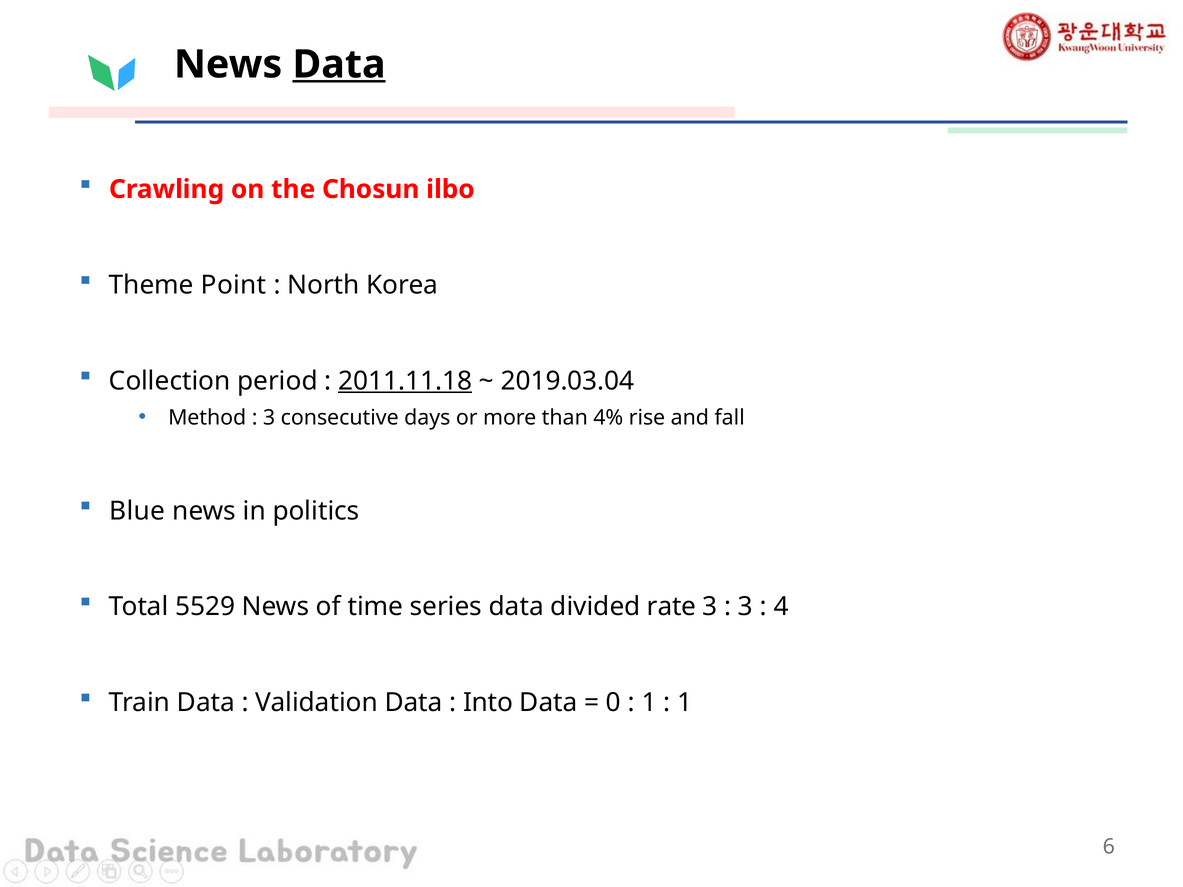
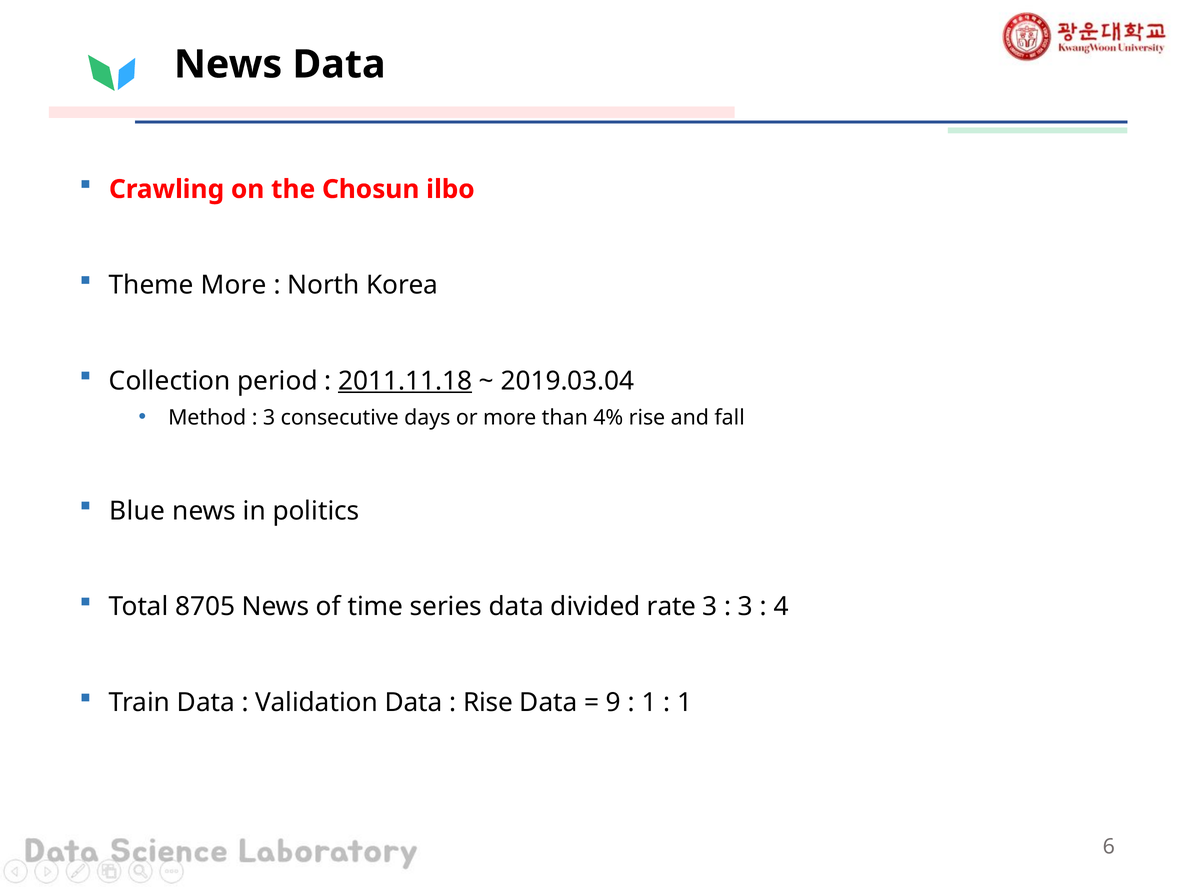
Data at (339, 64) underline: present -> none
Theme Point: Point -> More
5529: 5529 -> 8705
Into at (488, 703): Into -> Rise
0: 0 -> 9
